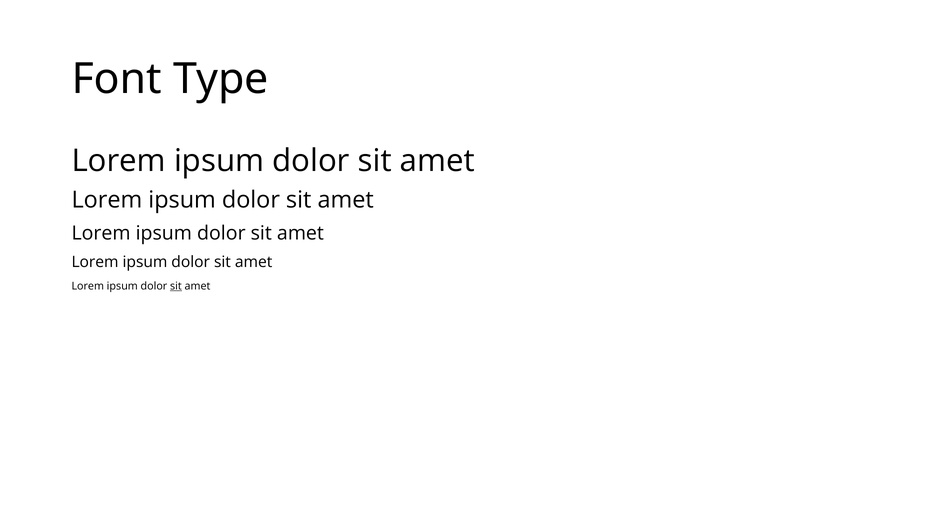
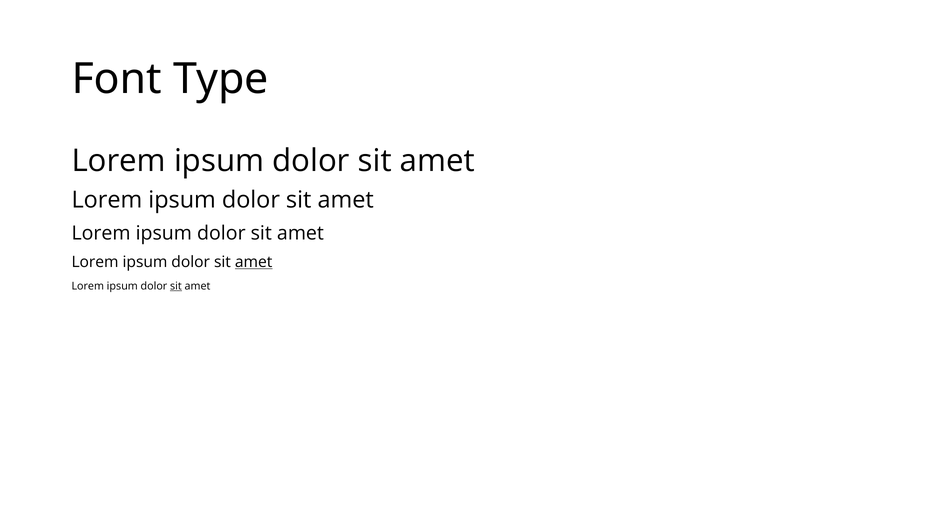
amet at (254, 262) underline: none -> present
